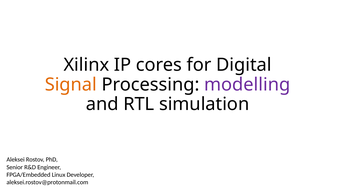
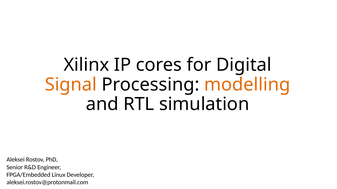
modelling colour: purple -> orange
